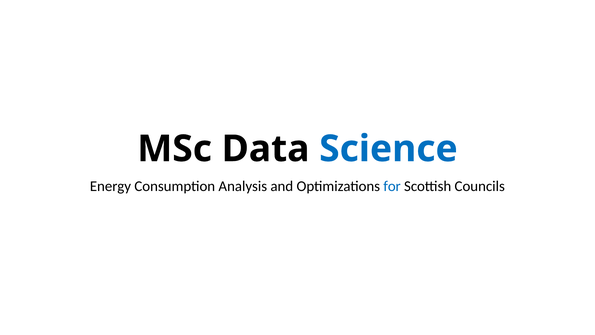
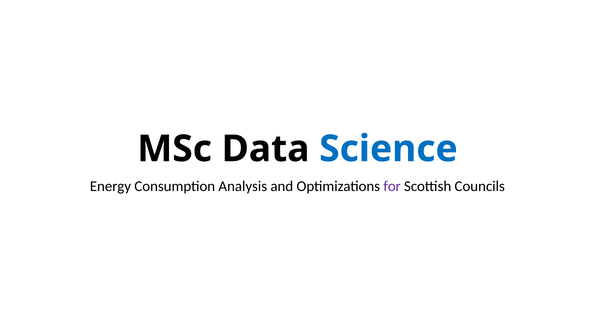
for colour: blue -> purple
